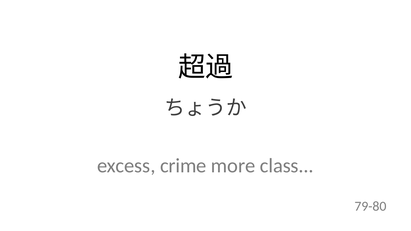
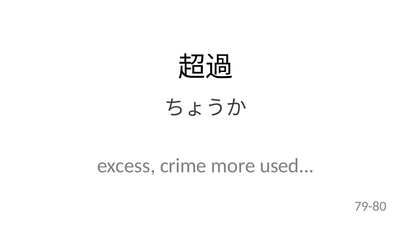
class: class -> used
